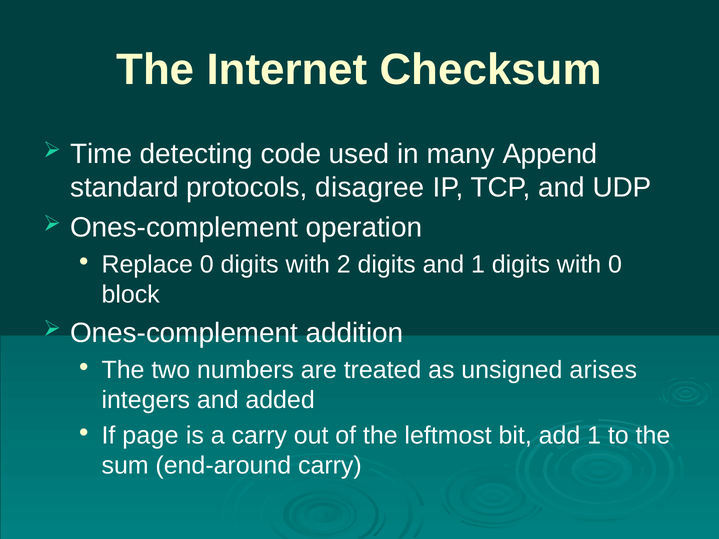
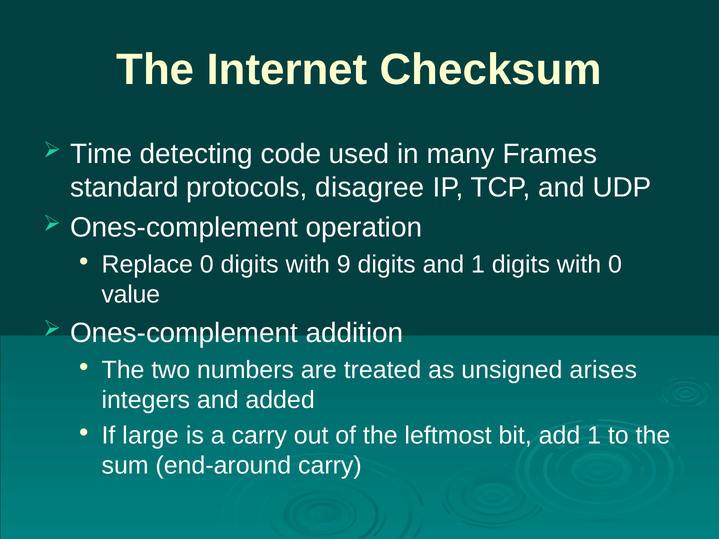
Append: Append -> Frames
2: 2 -> 9
block: block -> value
page: page -> large
